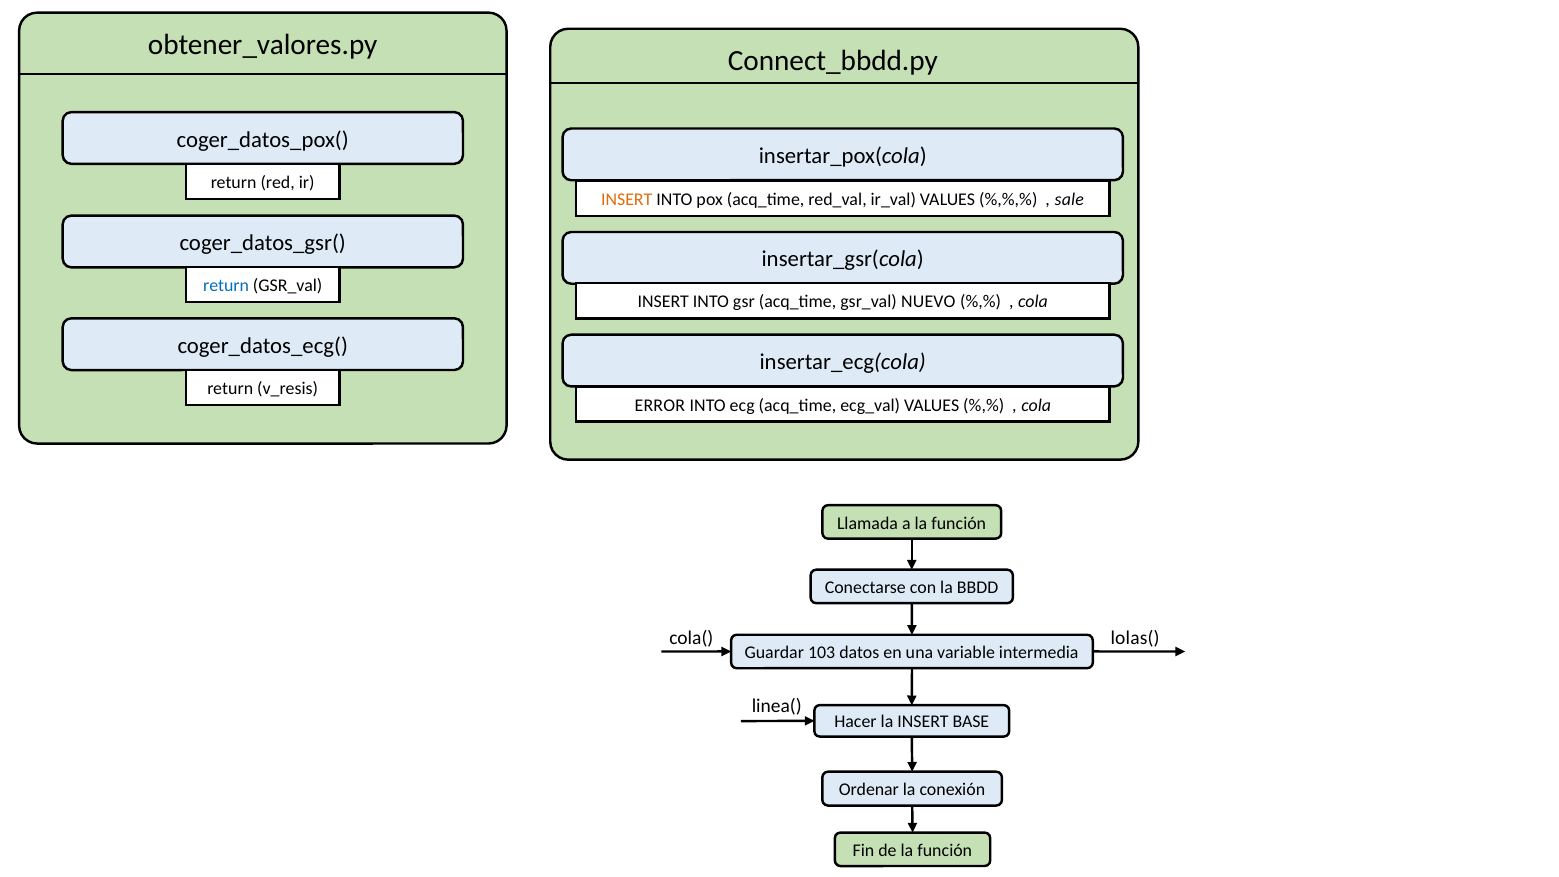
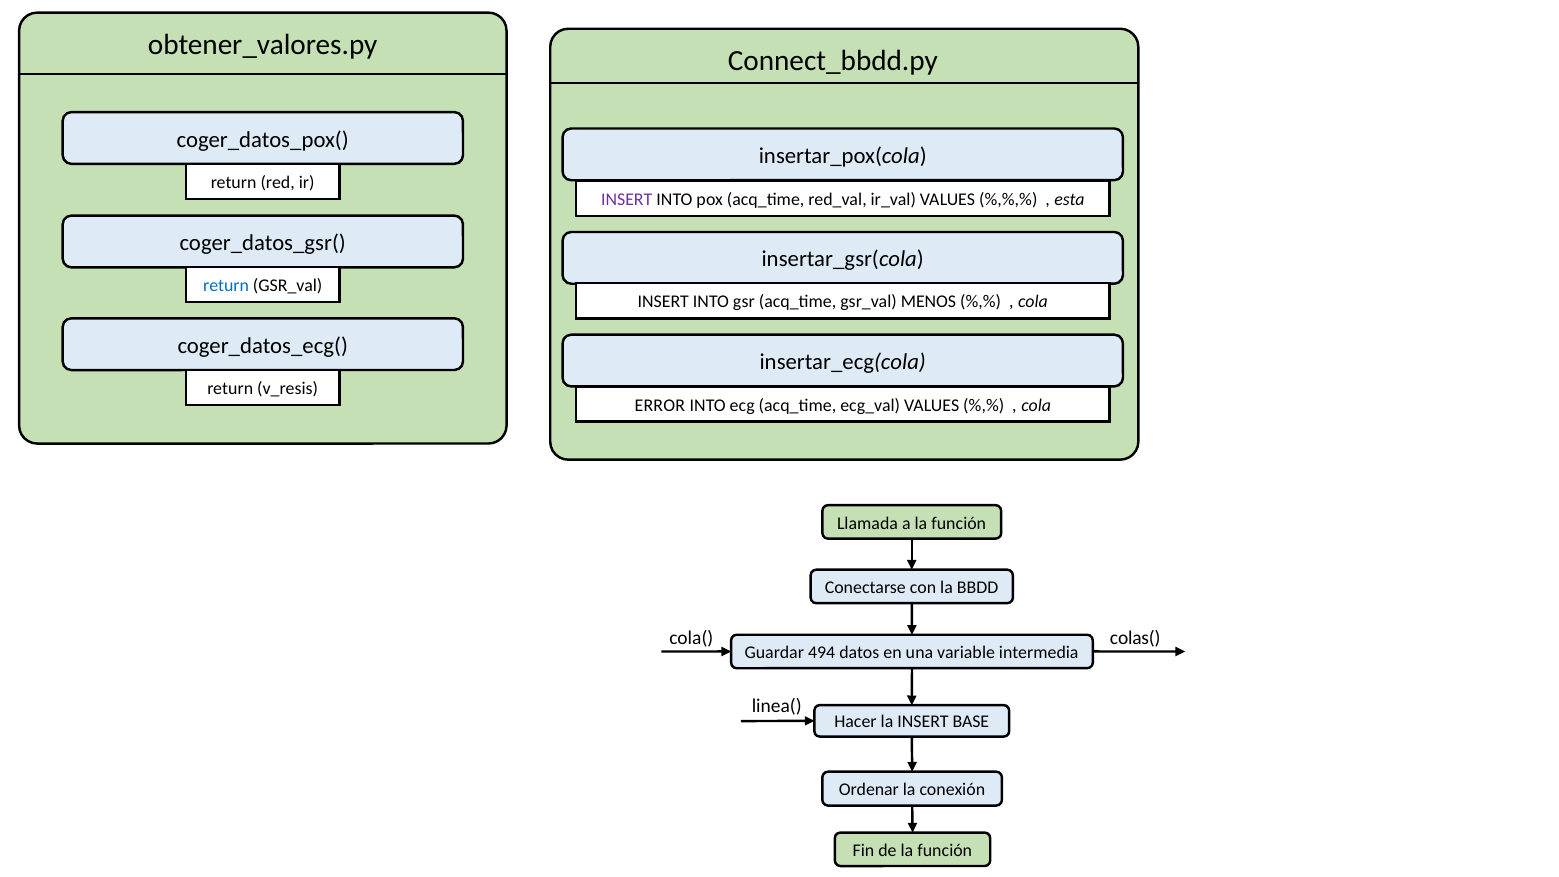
INSERT at (627, 199) colour: orange -> purple
sale: sale -> esta
NUEVO: NUEVO -> MENOS
lolas(: lolas( -> colas(
103: 103 -> 494
